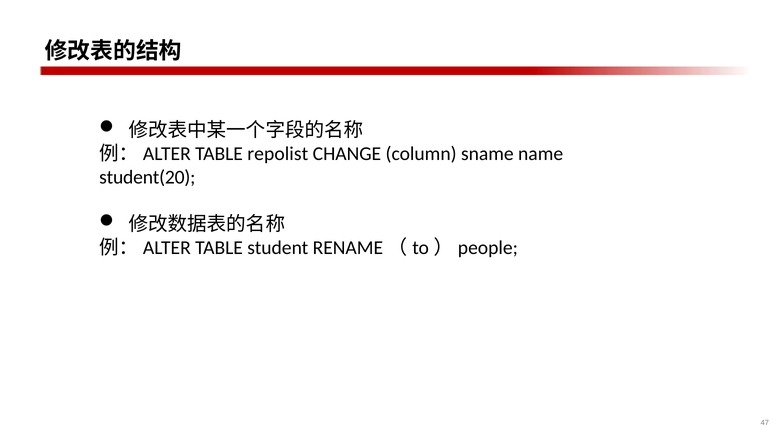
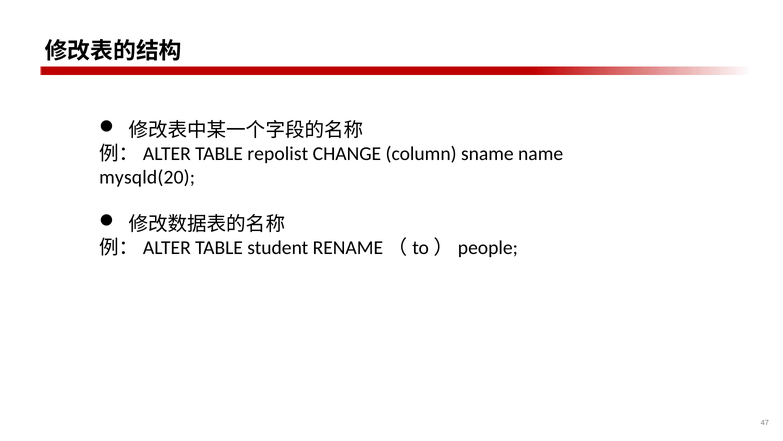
student(20: student(20 -> mysqld(20
